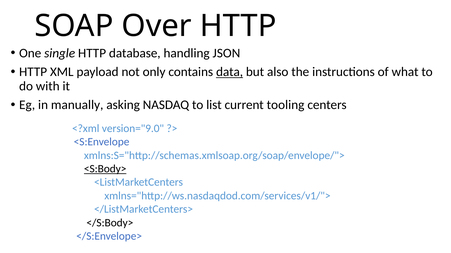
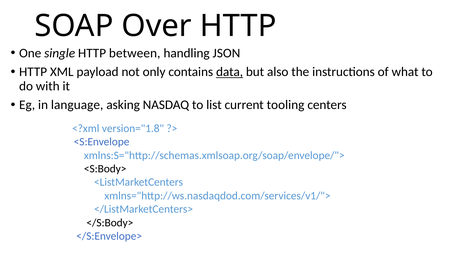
database: database -> between
manually: manually -> language
version="9.0: version="9.0 -> version="1.8
<S:Body> underline: present -> none
